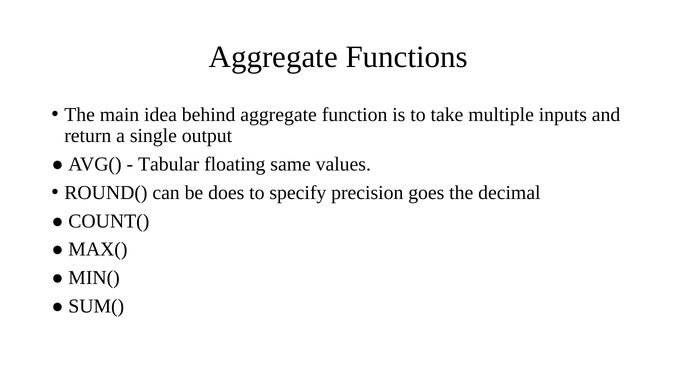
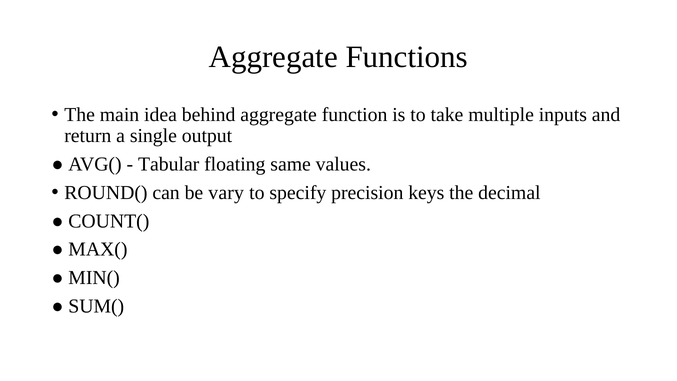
does: does -> vary
goes: goes -> keys
